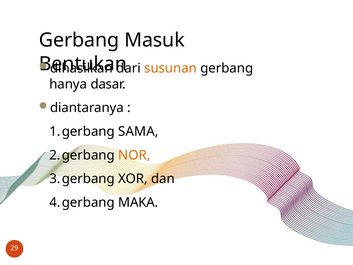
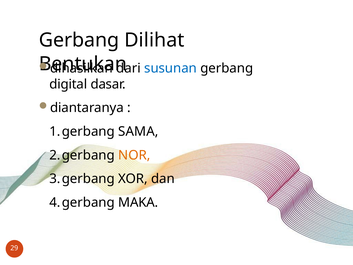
Masuk: Masuk -> Dilihat
susunan colour: orange -> blue
hanya: hanya -> digital
